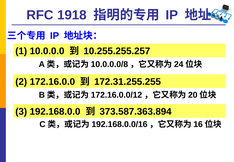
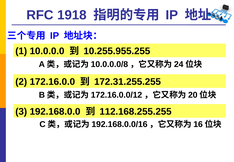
10.255.255.257: 10.255.255.257 -> 10.255.955.255
373.587.363.894: 373.587.363.894 -> 112.168.255.255
